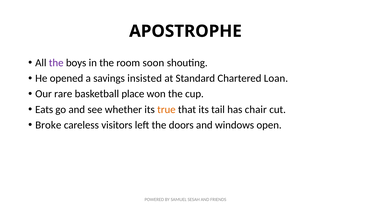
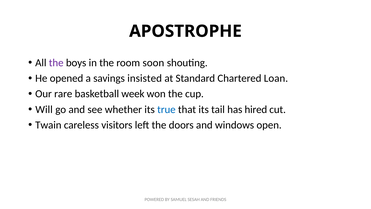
place: place -> week
Eats: Eats -> Will
true colour: orange -> blue
chair: chair -> hired
Broke: Broke -> Twain
